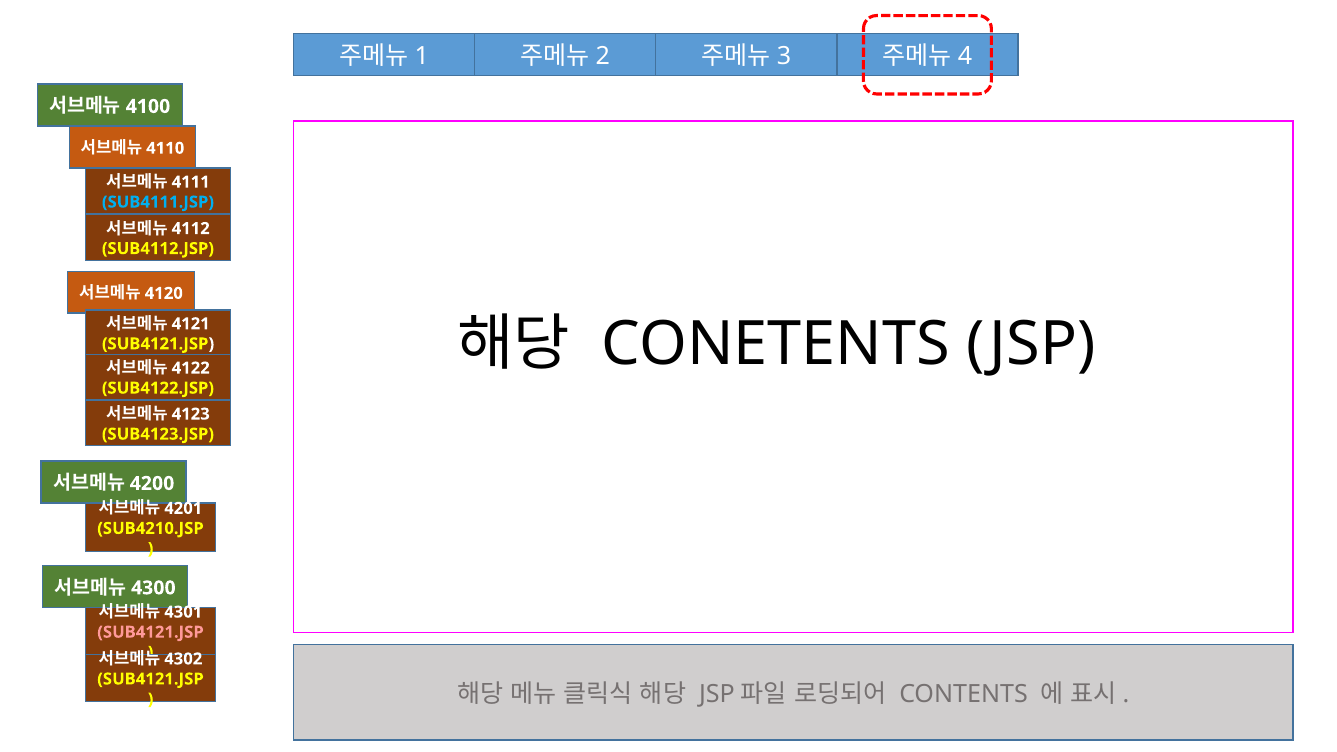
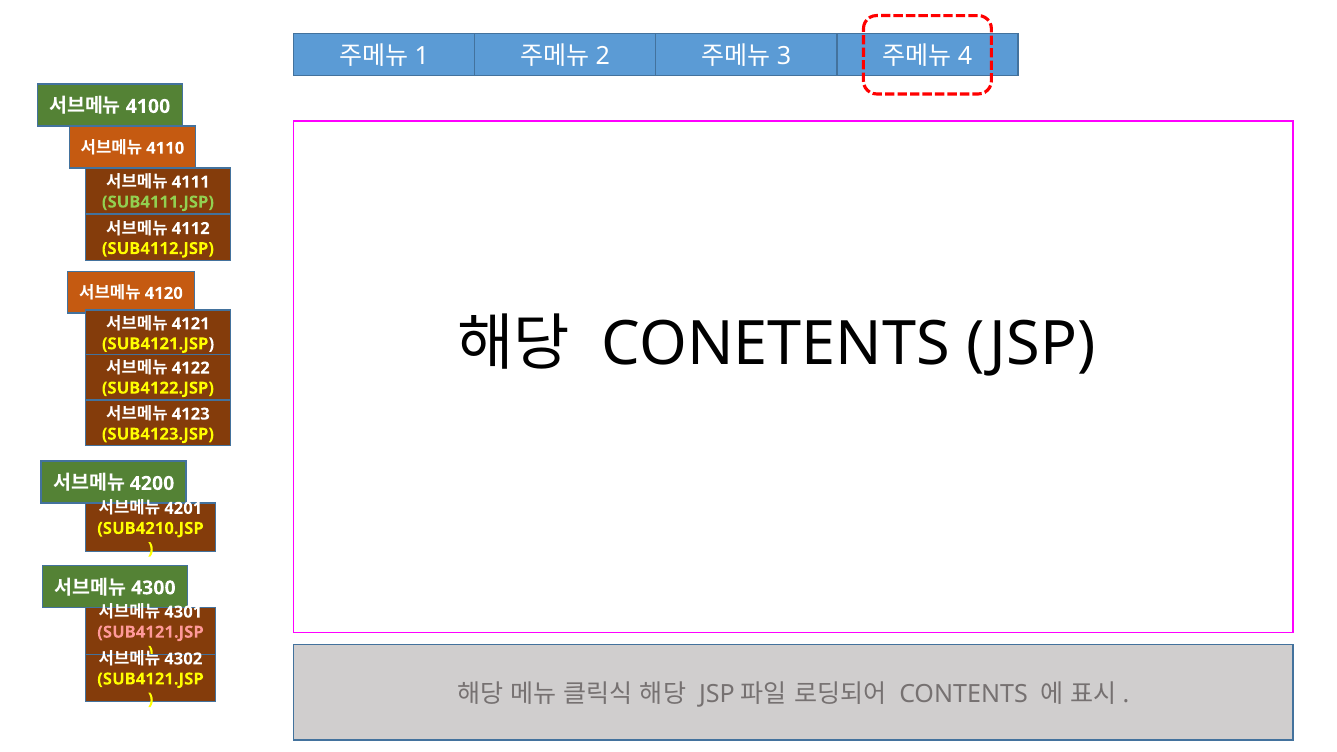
SUB4111.JSP colour: light blue -> light green
